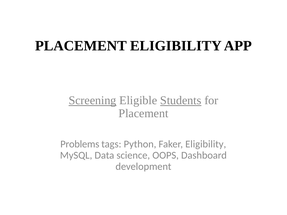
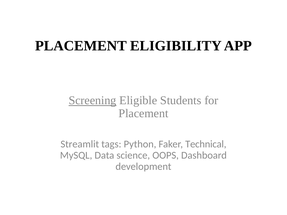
Students underline: present -> none
Problems: Problems -> Streamlit
Faker Eligibility: Eligibility -> Technical
